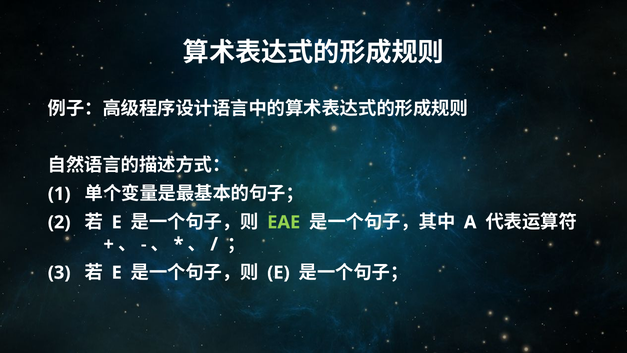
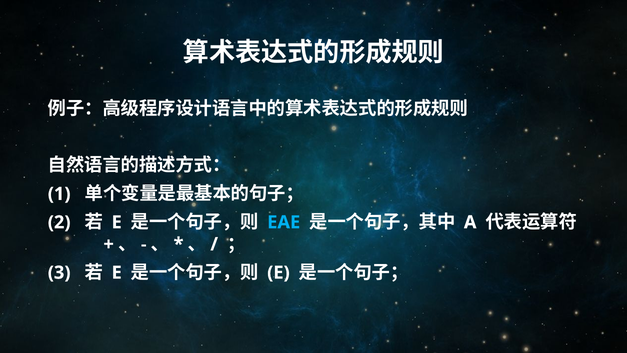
EAE colour: light green -> light blue
